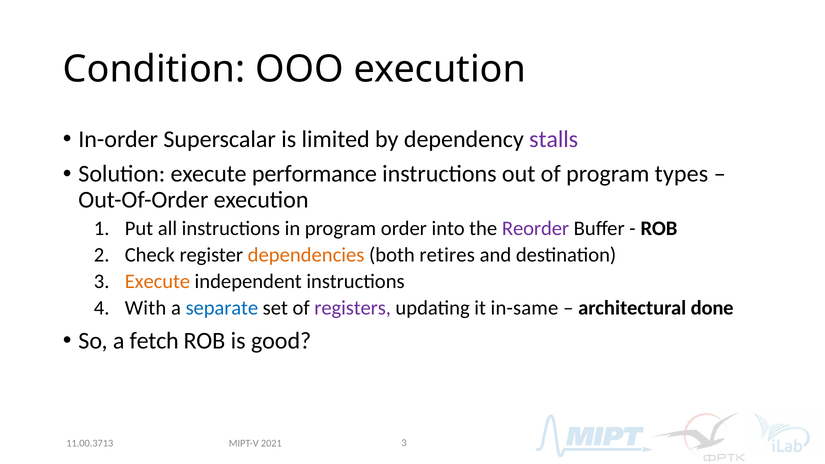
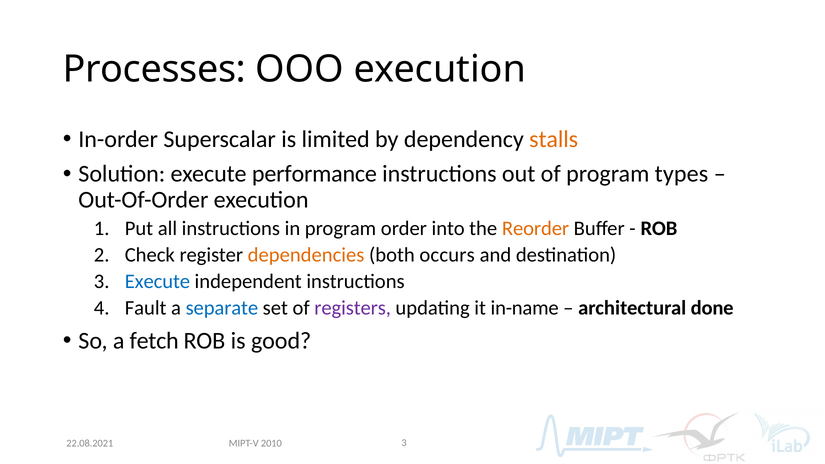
Condition: Condition -> Processes
stalls colour: purple -> orange
Reorder colour: purple -> orange
retires: retires -> occurs
Execute at (157, 282) colour: orange -> blue
With: With -> Fault
in-same: in-same -> in-name
11.00.3713: 11.00.3713 -> 22.08.2021
2021: 2021 -> 2010
